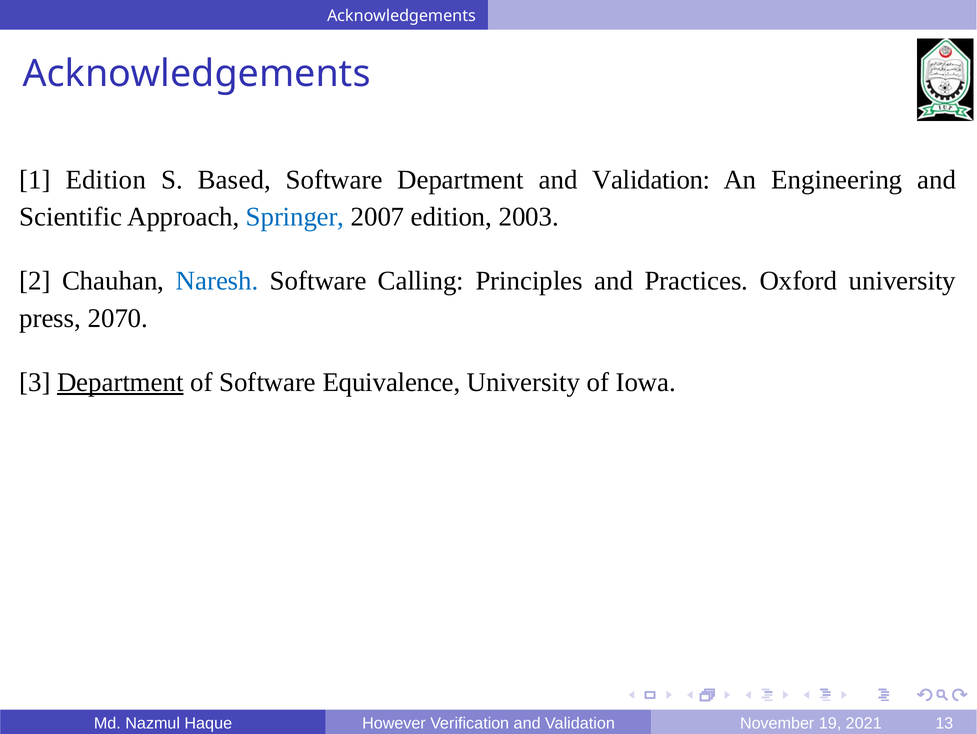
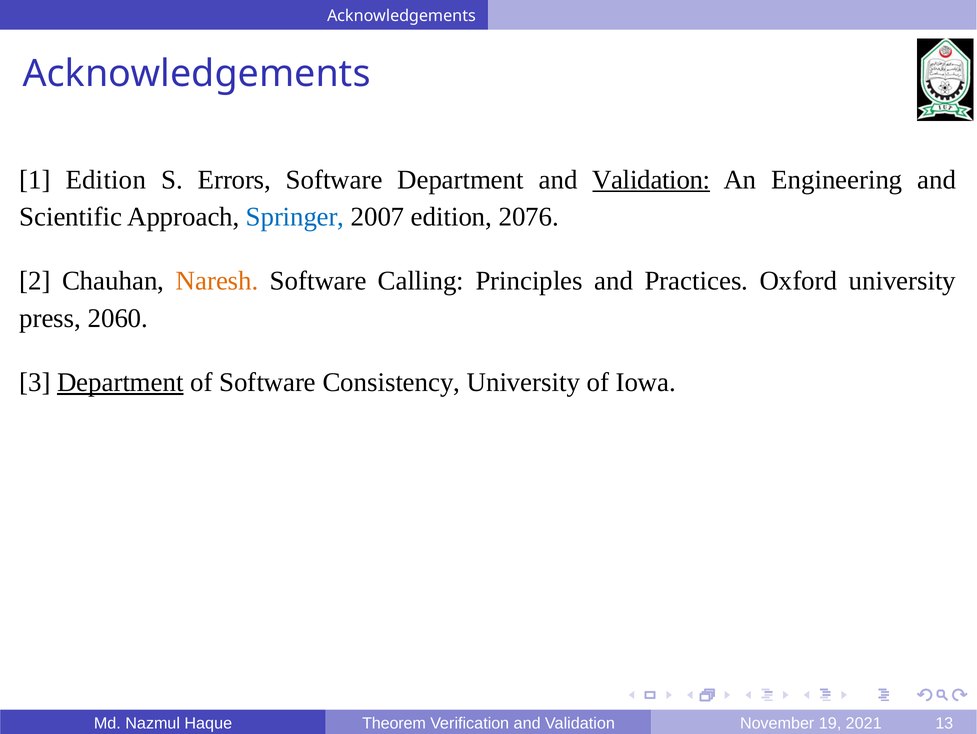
Based: Based -> Errors
Validation at (651, 180) underline: none -> present
2003: 2003 -> 2076
Naresh colour: blue -> orange
2070: 2070 -> 2060
Equivalence: Equivalence -> Consistency
However: However -> Theorem
